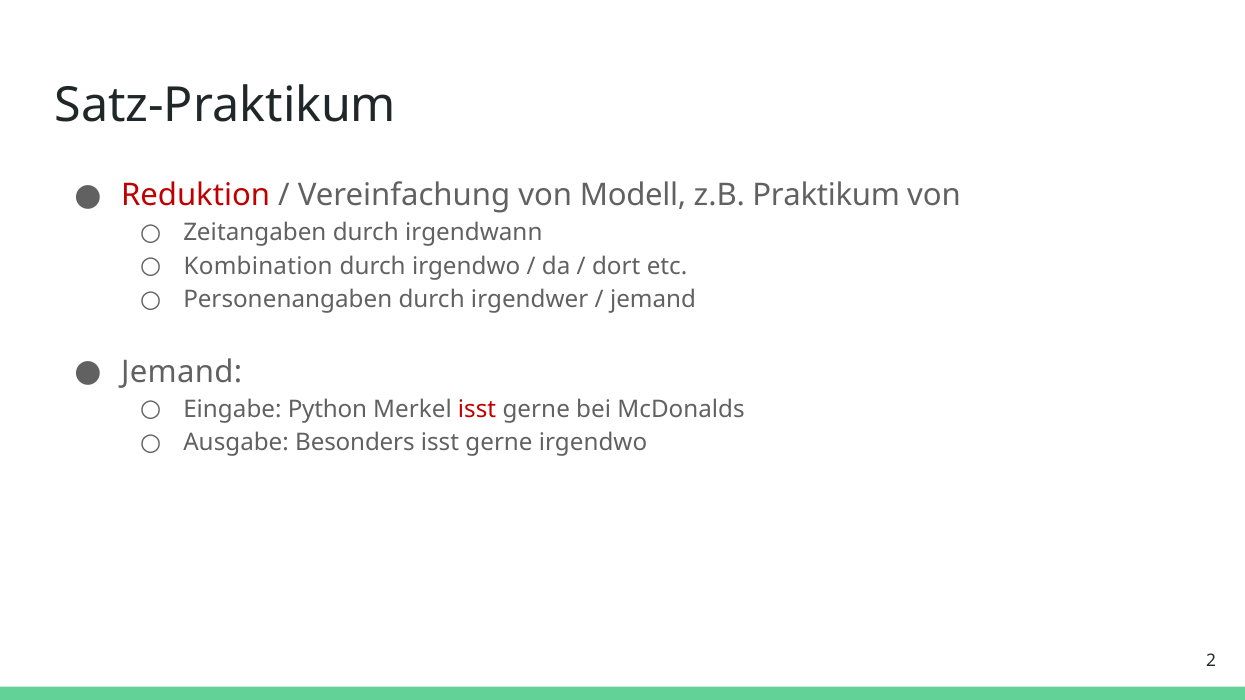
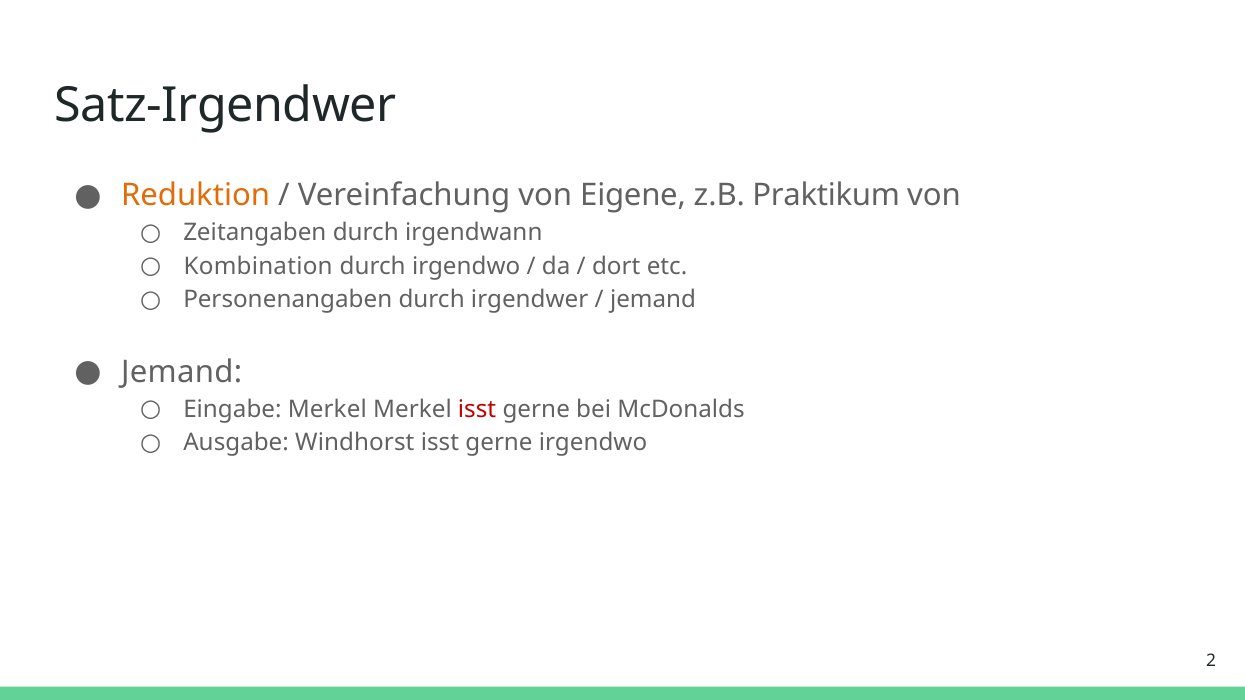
Satz-Praktikum: Satz-Praktikum -> Satz-Irgendwer
Reduktion colour: red -> orange
Modell: Modell -> Eigene
Eingabe Python: Python -> Merkel
Besonders: Besonders -> Windhorst
